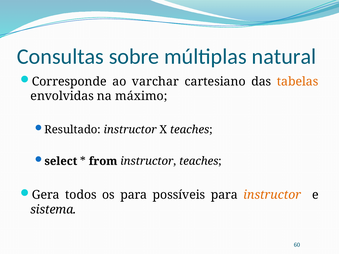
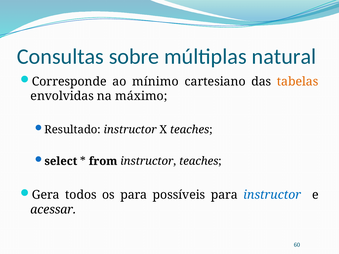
varchar: varchar -> mínimo
instructor at (272, 195) colour: orange -> blue
sistema: sistema -> acessar
